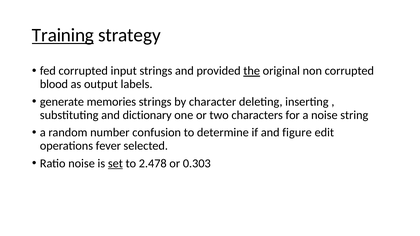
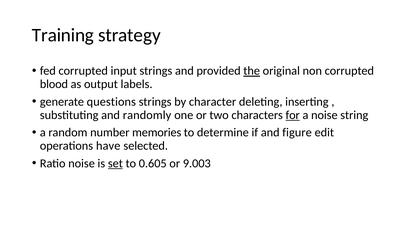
Training underline: present -> none
memories: memories -> questions
dictionary: dictionary -> randomly
for underline: none -> present
confusion: confusion -> memories
fever: fever -> have
2.478: 2.478 -> 0.605
0.303: 0.303 -> 9.003
